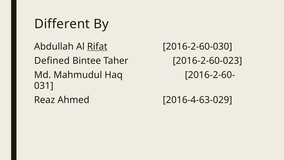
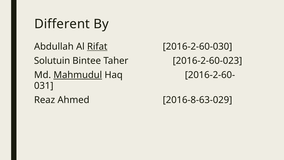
Defined: Defined -> Solutuin
Mahmudul underline: none -> present
2016-4-63-029: 2016-4-63-029 -> 2016-8-63-029
